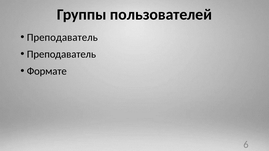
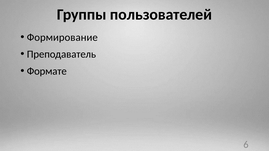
Преподаватель at (62, 37): Преподаватель -> Формирование
